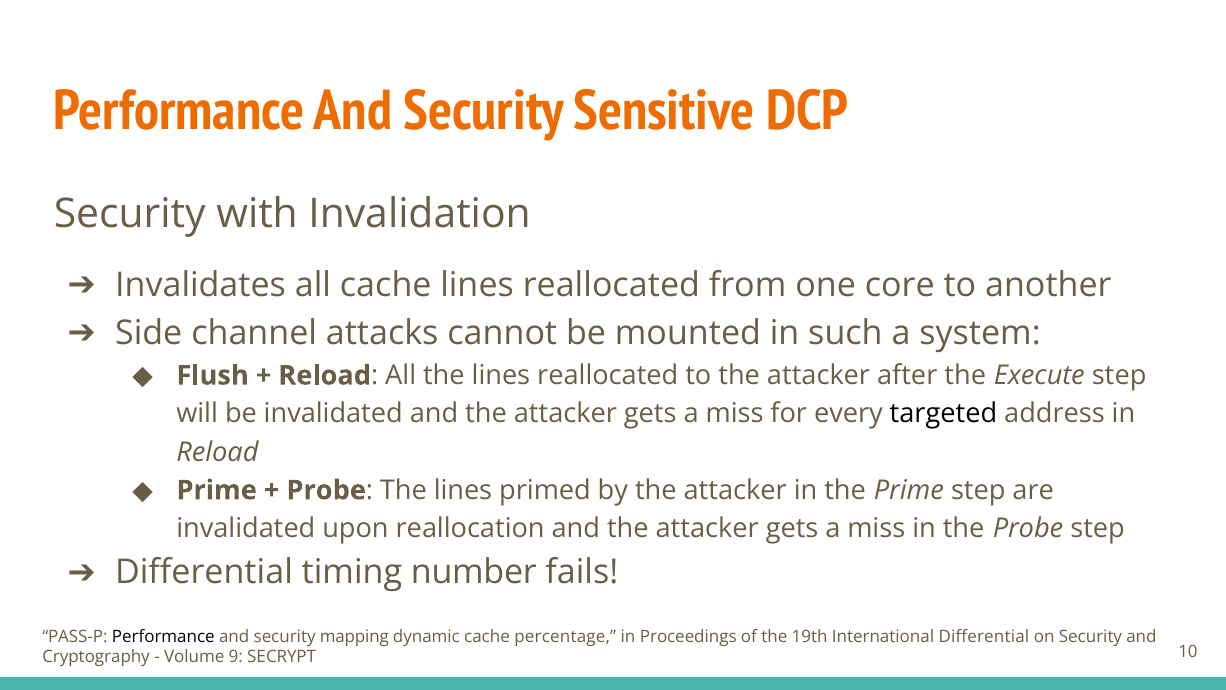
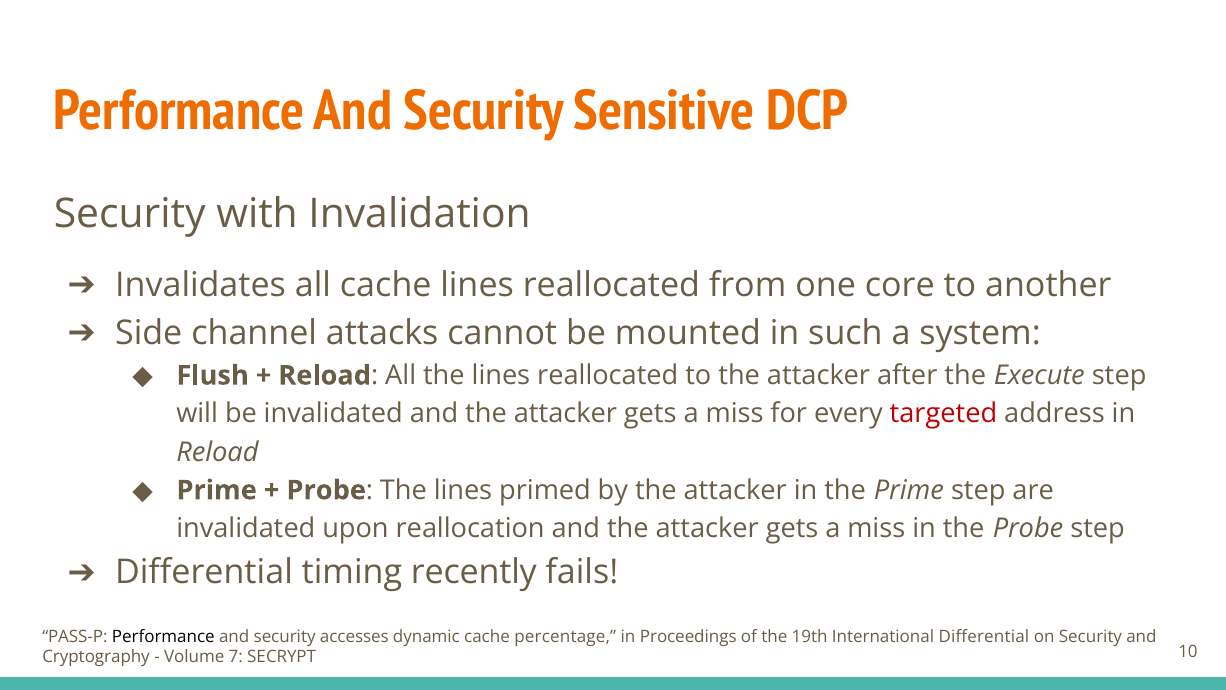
targeted colour: black -> red
number: number -> recently
mapping: mapping -> accesses
9: 9 -> 7
